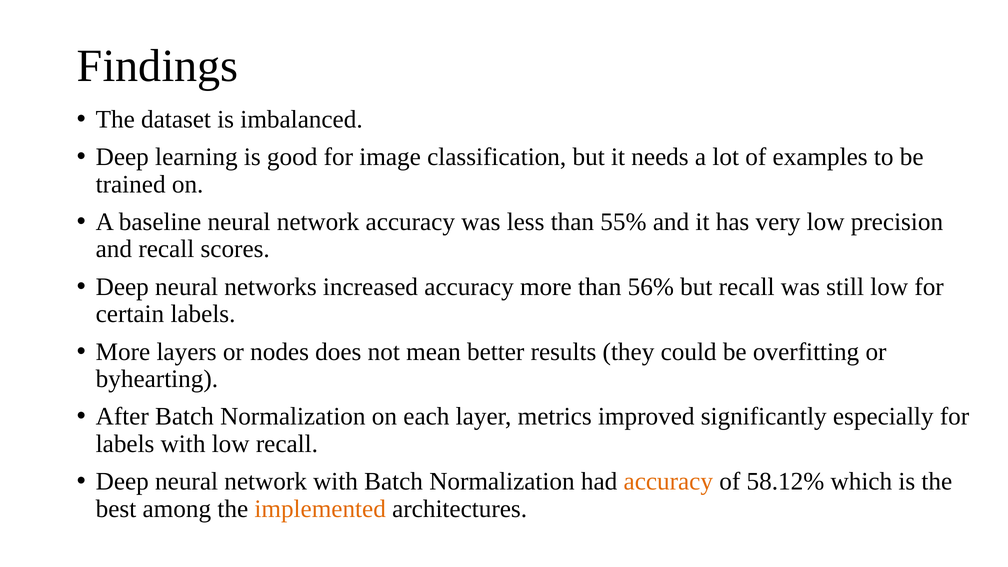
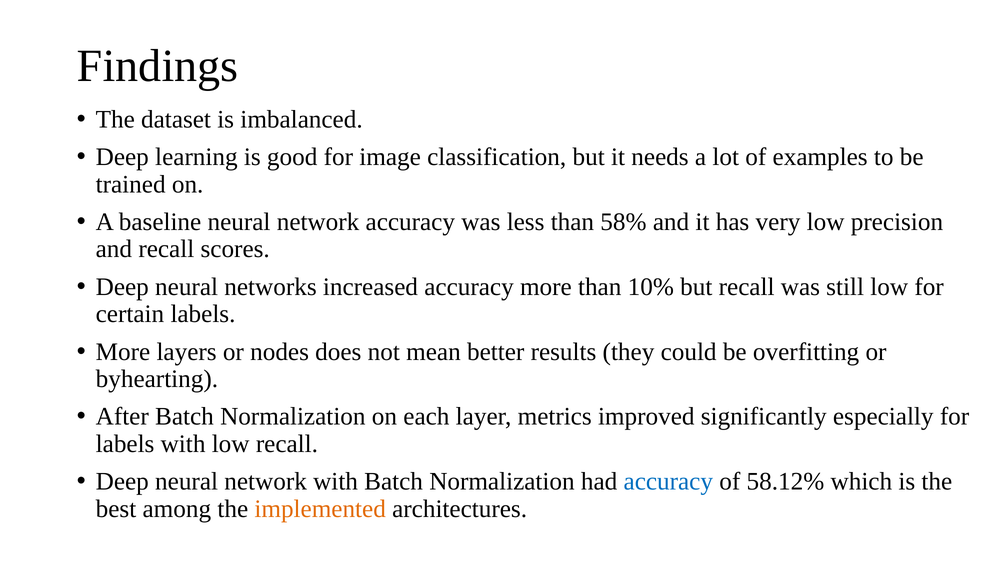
55%: 55% -> 58%
56%: 56% -> 10%
accuracy at (668, 482) colour: orange -> blue
